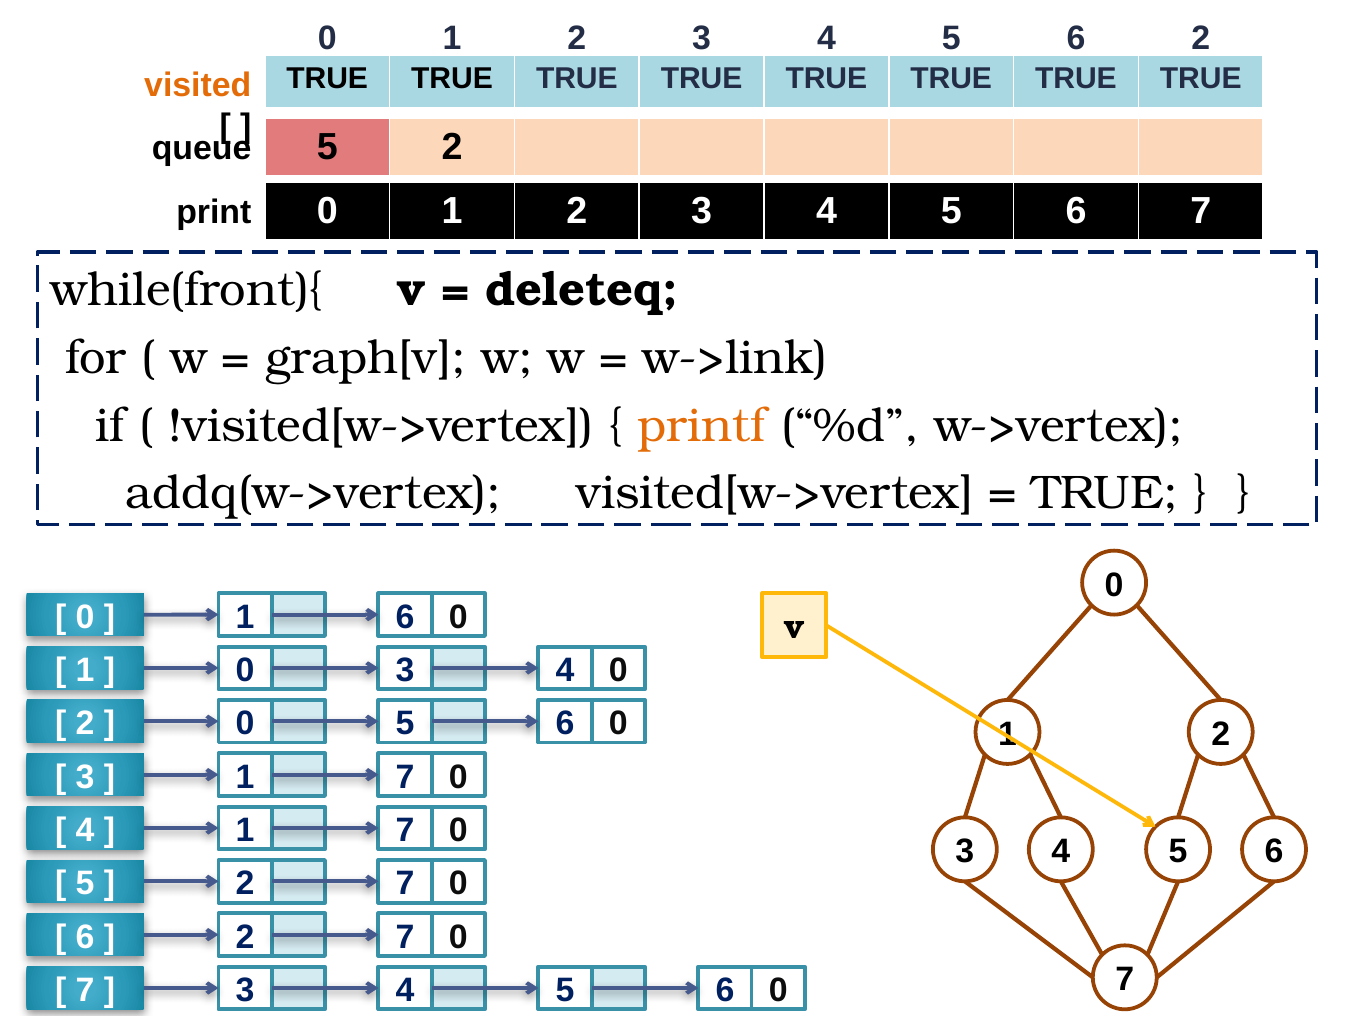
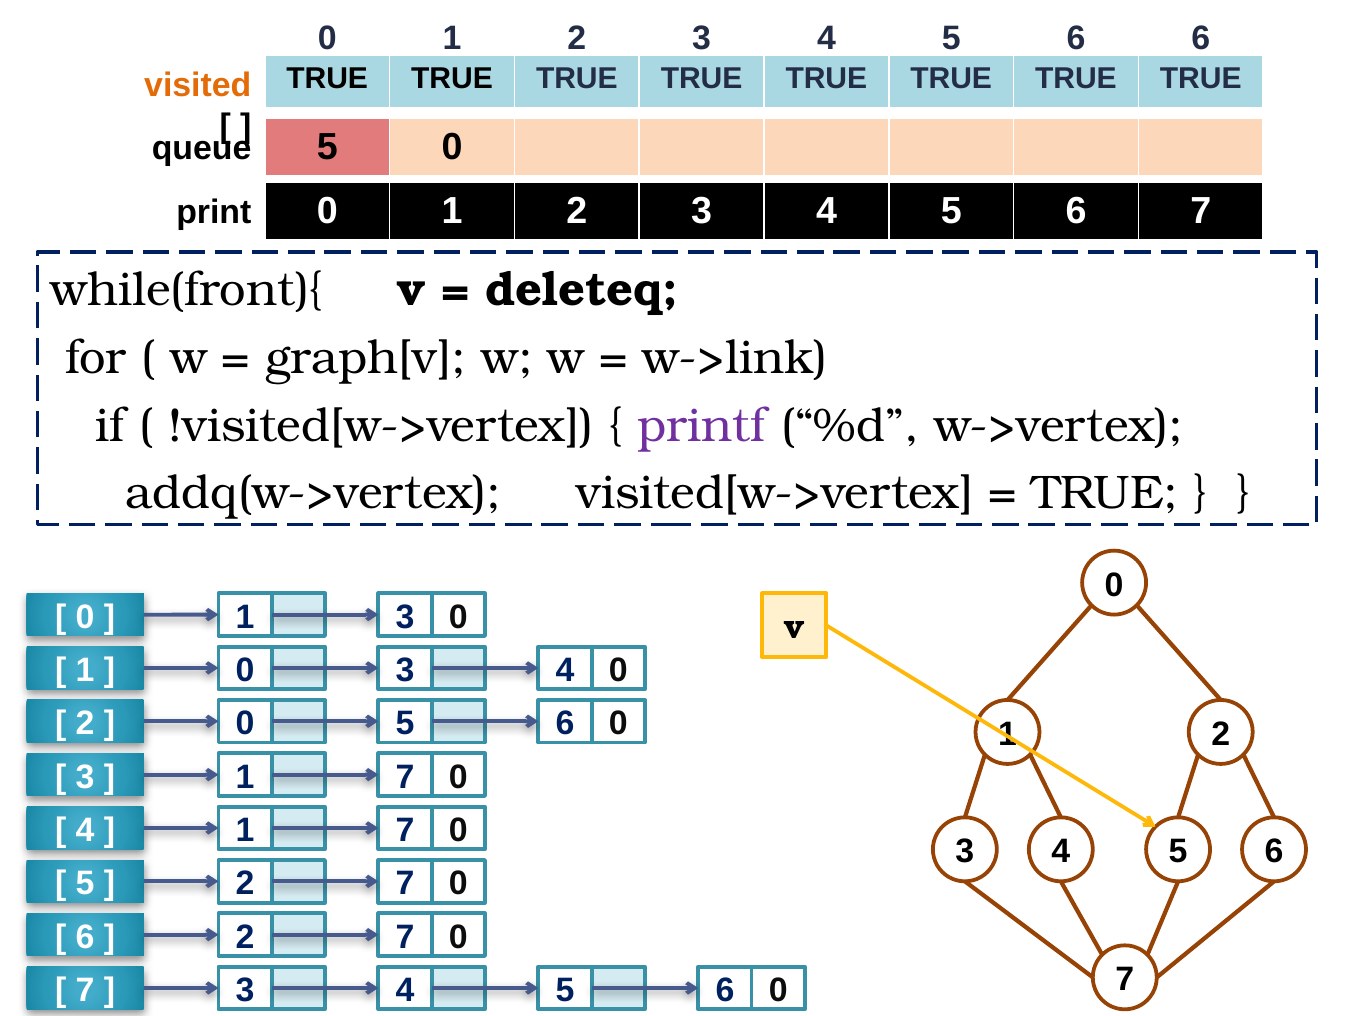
6 2: 2 -> 6
5 2: 2 -> 0
printf colour: orange -> purple
1 6: 6 -> 3
